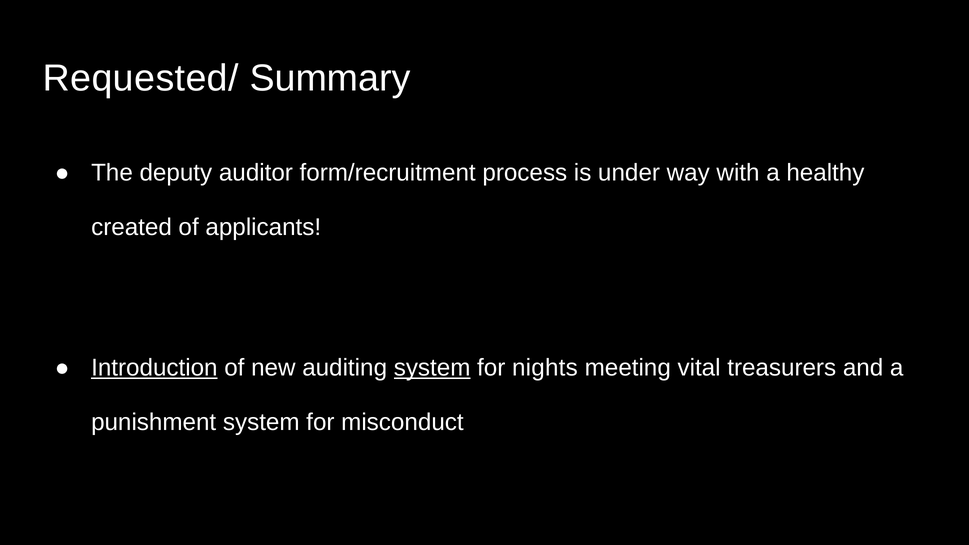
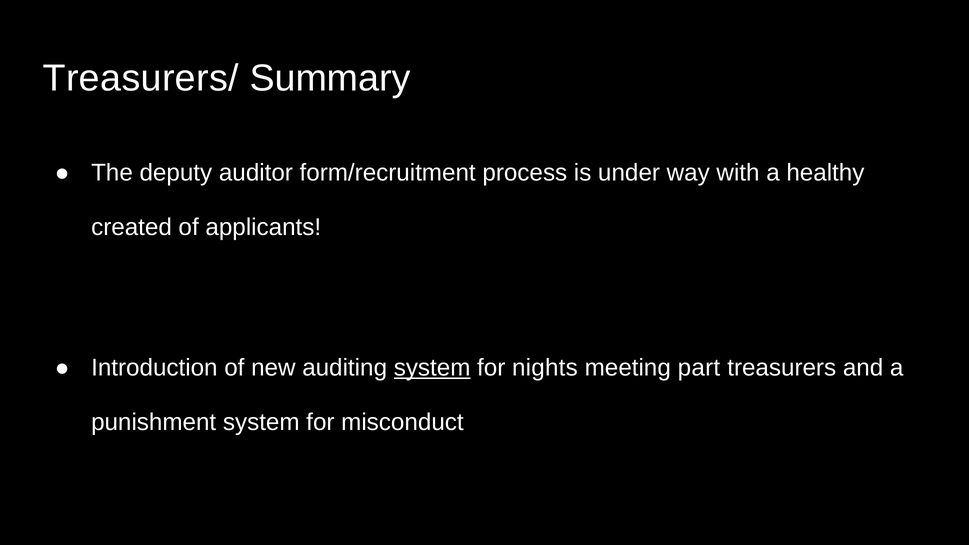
Requested/: Requested/ -> Treasurers/
Introduction underline: present -> none
vital: vital -> part
